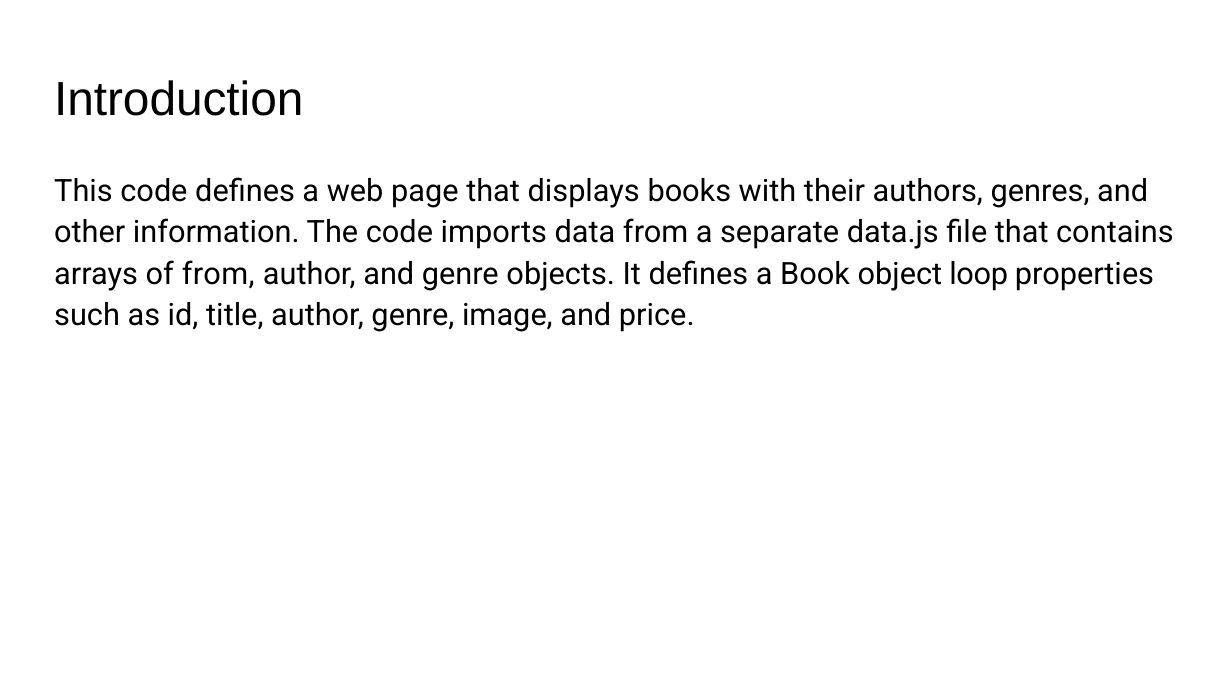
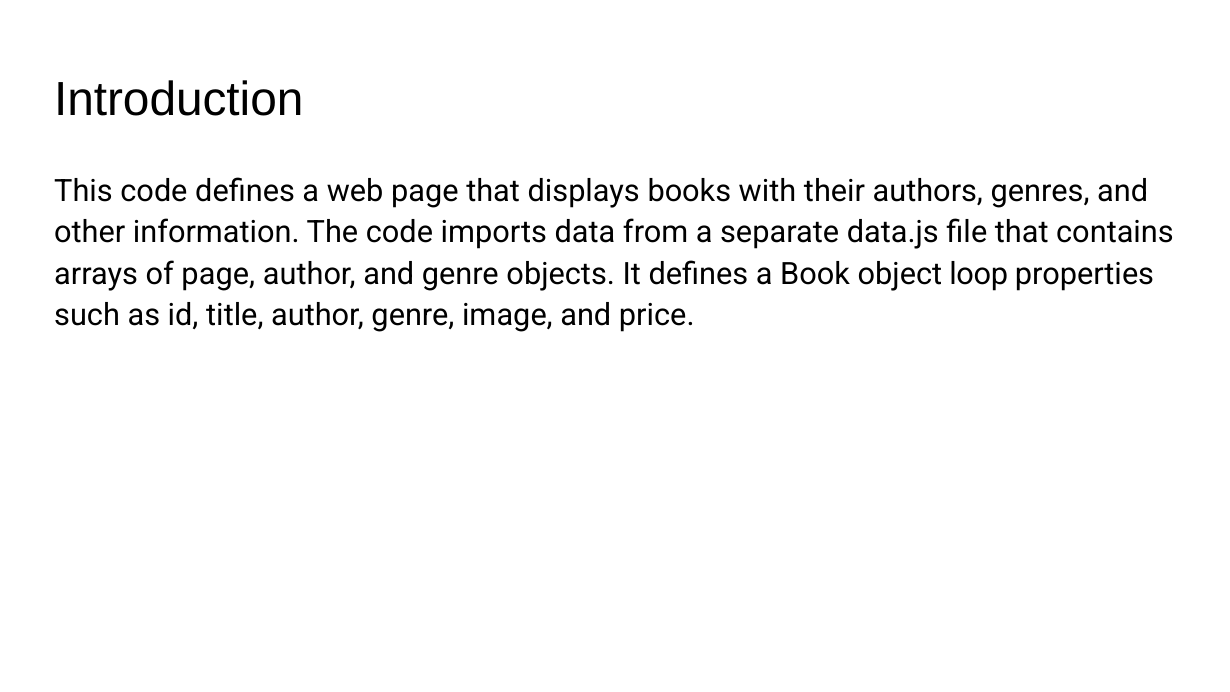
of from: from -> page
